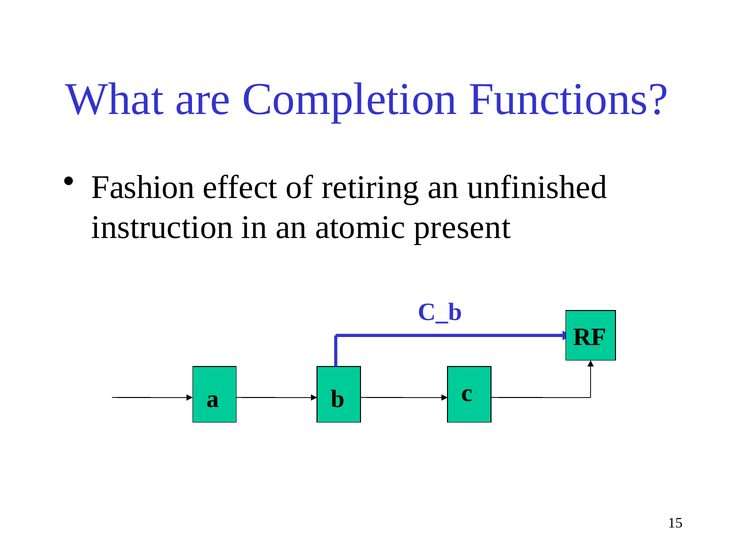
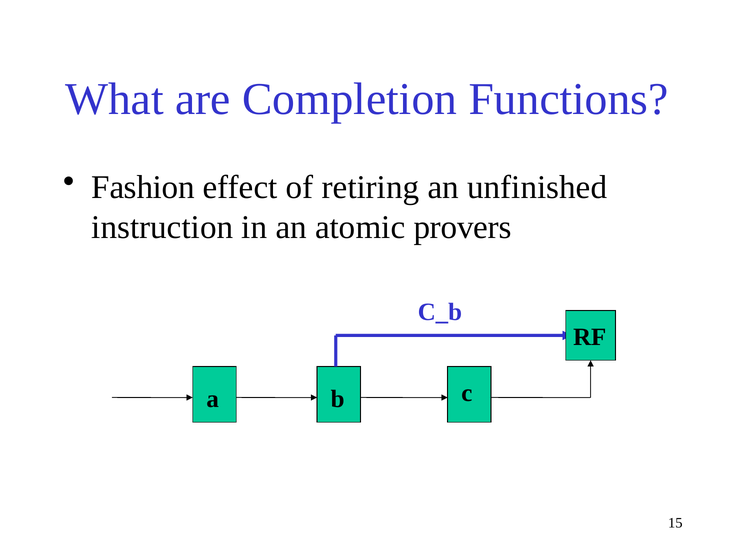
present: present -> provers
